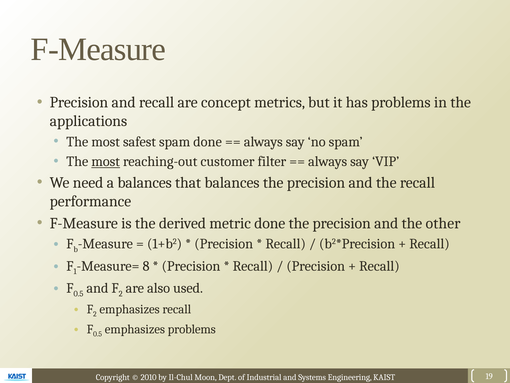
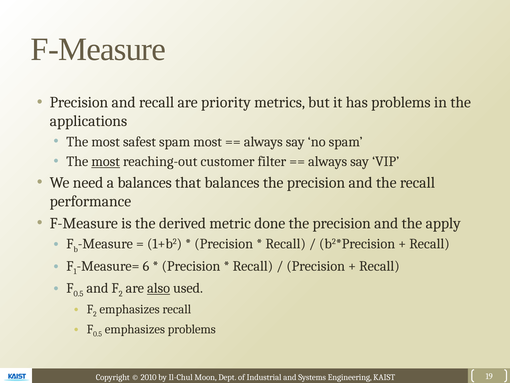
concept: concept -> priority
spam done: done -> most
other: other -> apply
8: 8 -> 6
also underline: none -> present
